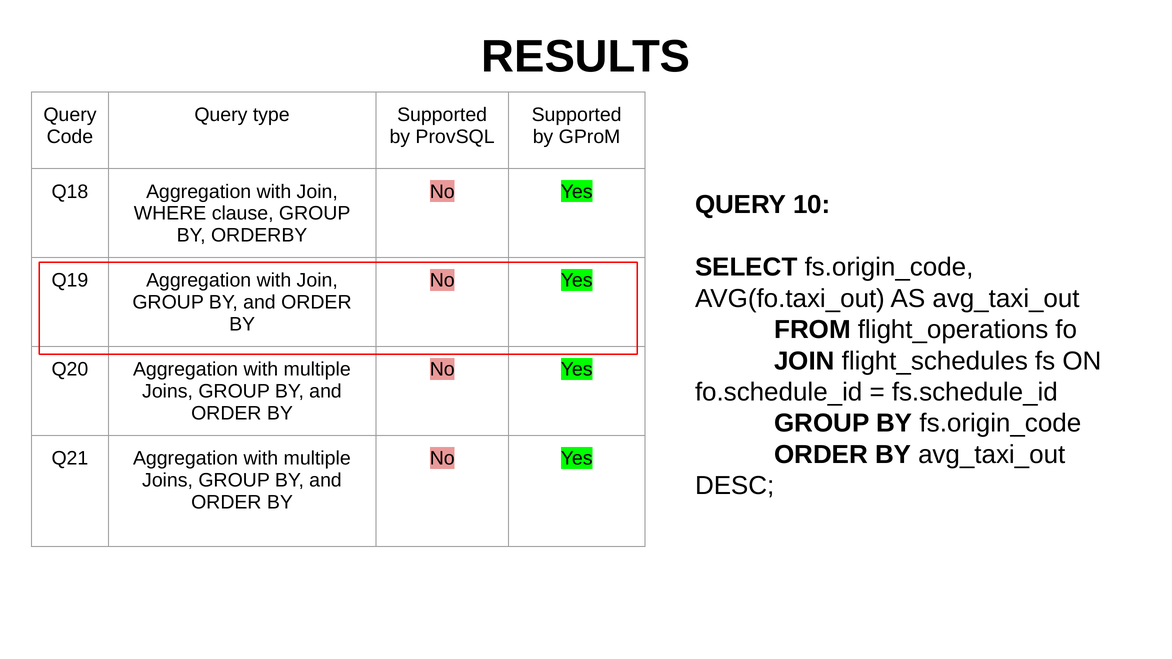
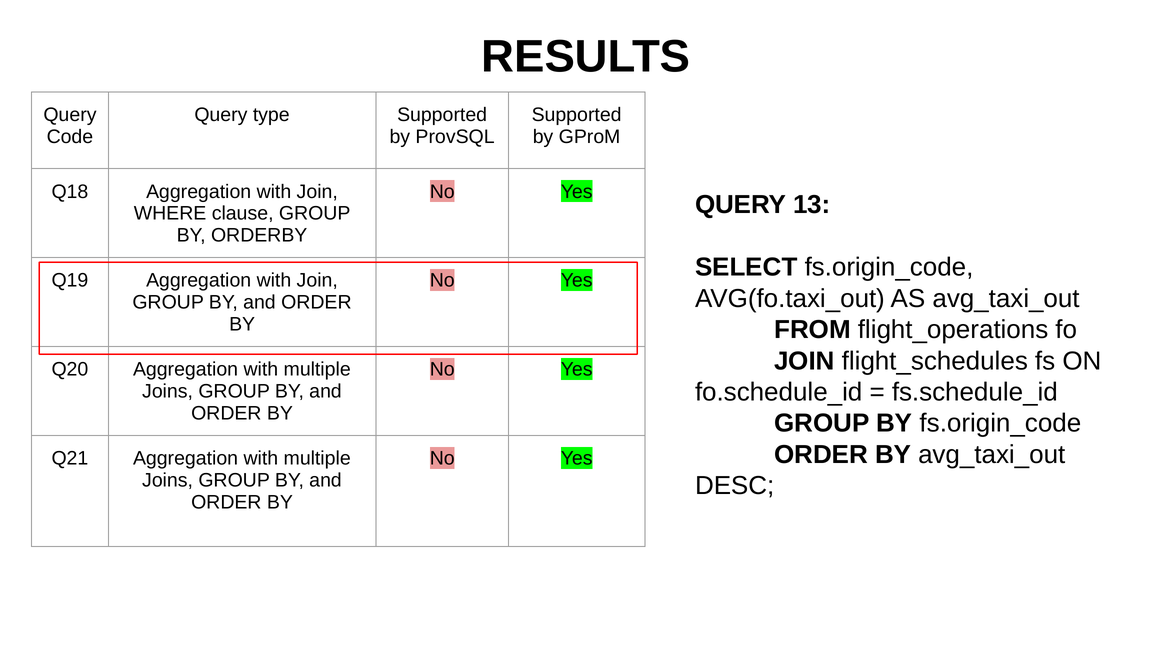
10: 10 -> 13
